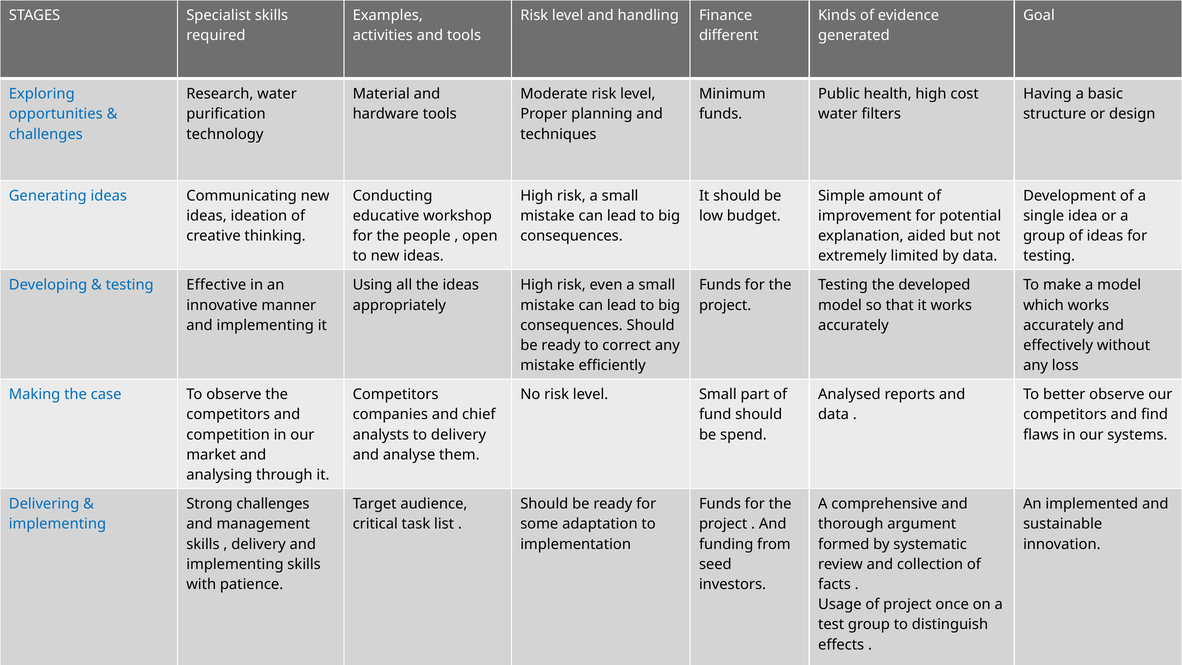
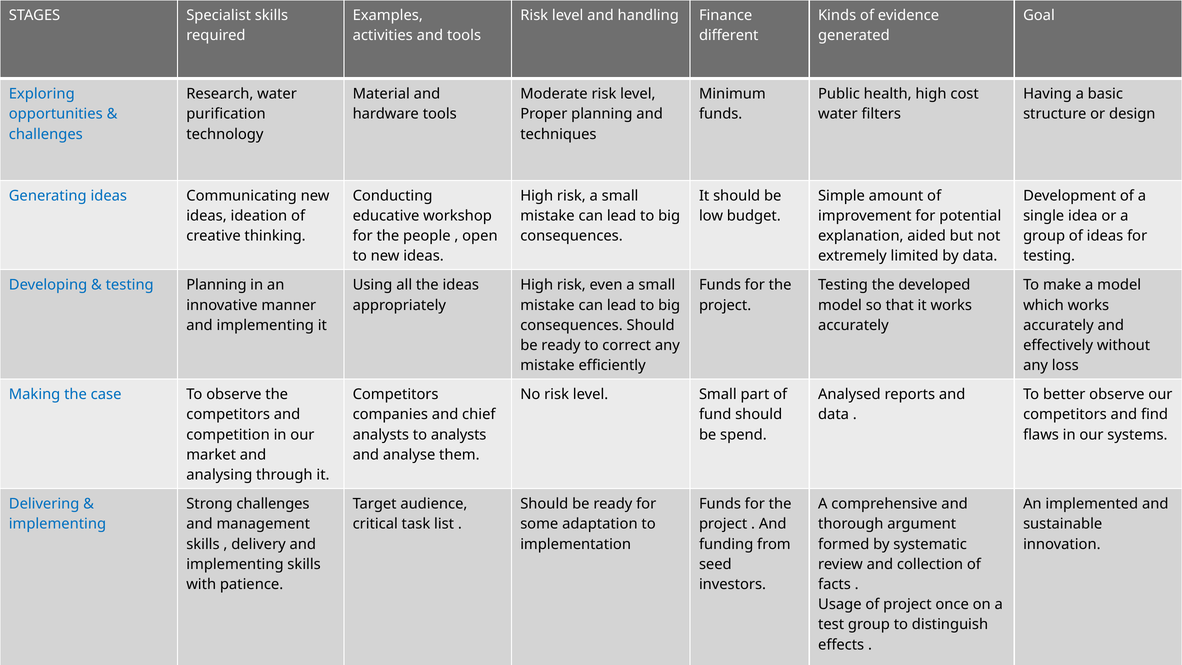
testing Effective: Effective -> Planning
to delivery: delivery -> analysts
